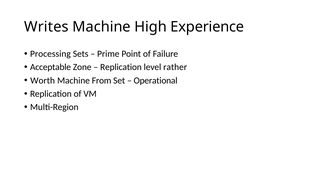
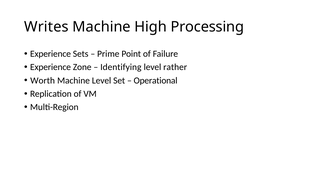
Experience: Experience -> Processing
Processing at (50, 54): Processing -> Experience
Acceptable at (51, 67): Acceptable -> Experience
Replication at (121, 67): Replication -> Identifying
Machine From: From -> Level
